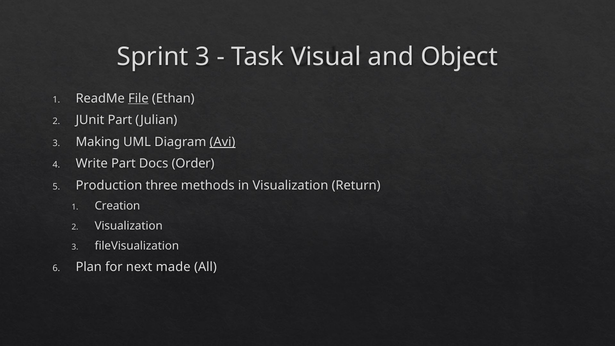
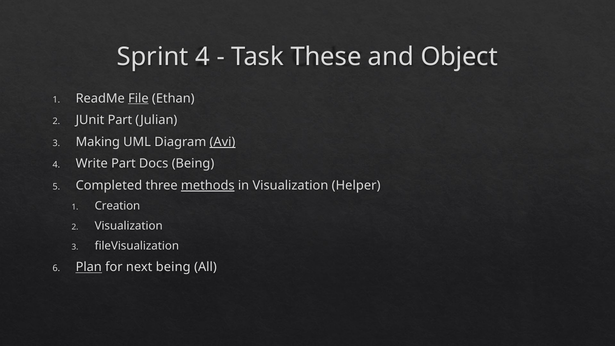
Sprint 3: 3 -> 4
Visual: Visual -> These
Docs Order: Order -> Being
Production: Production -> Completed
methods underline: none -> present
Return: Return -> Helper
Plan underline: none -> present
next made: made -> being
